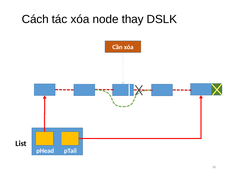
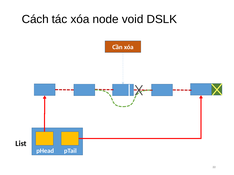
thay: thay -> void
